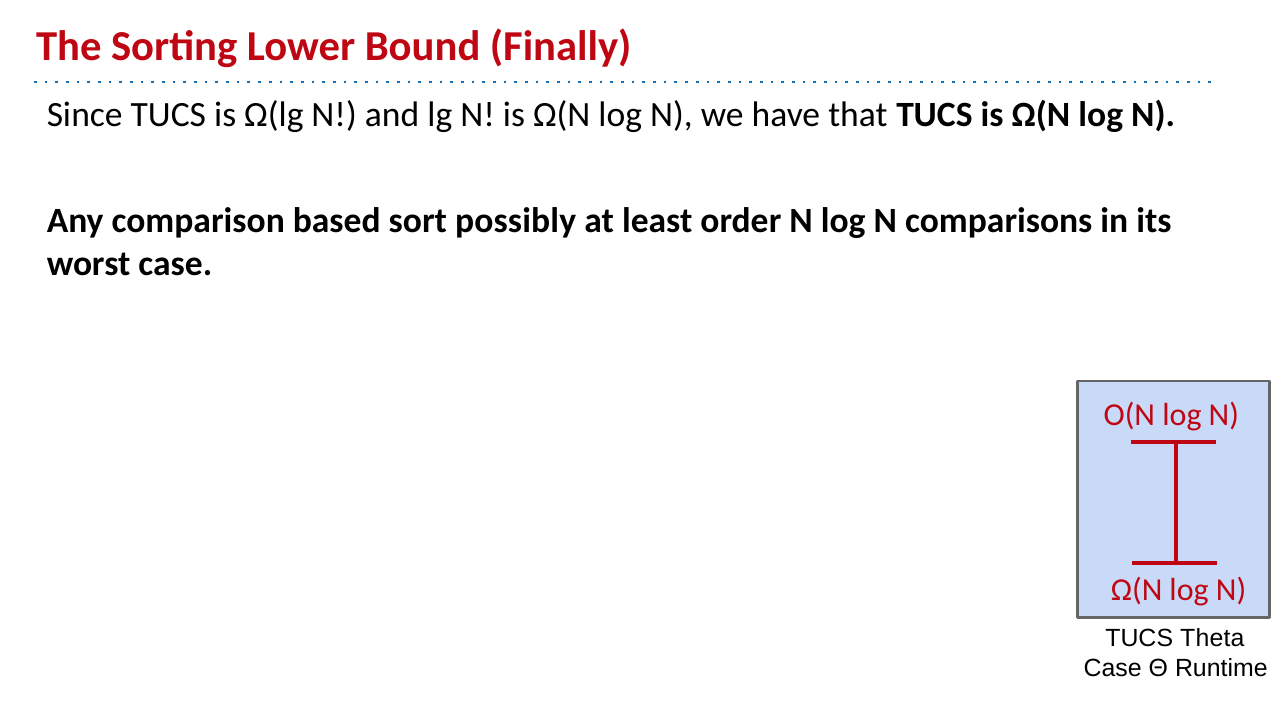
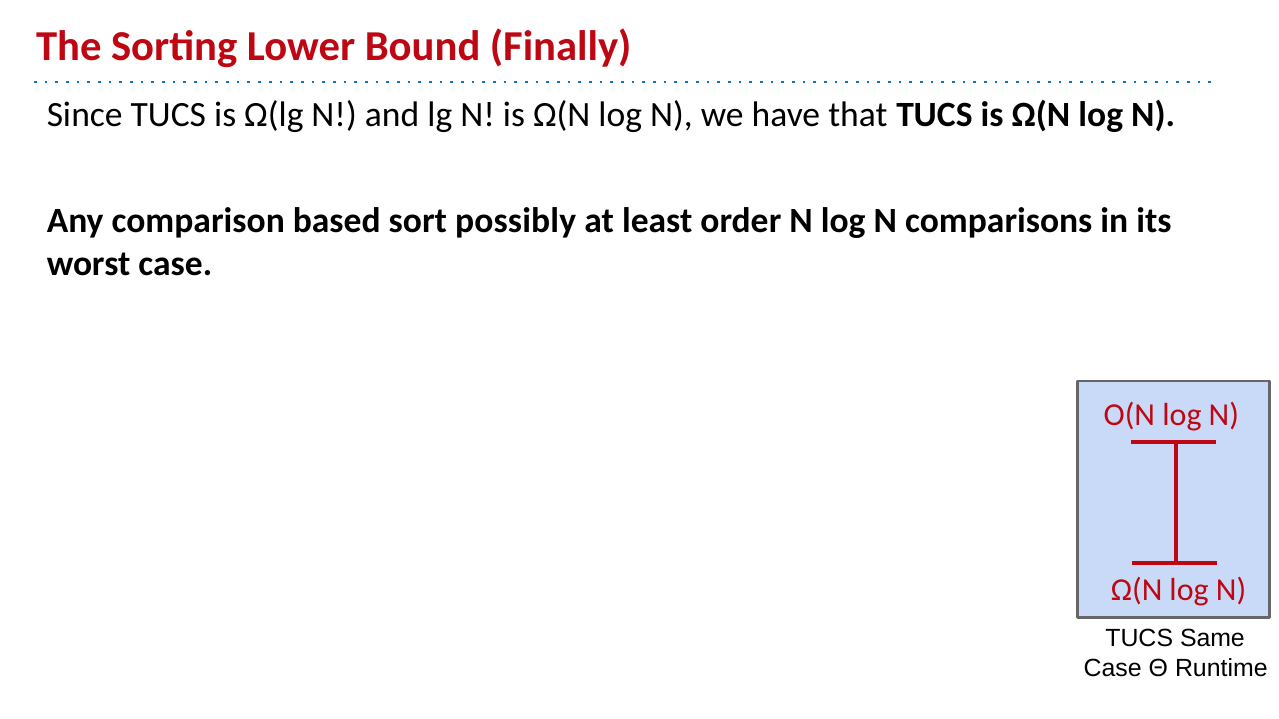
Theta: Theta -> Same
